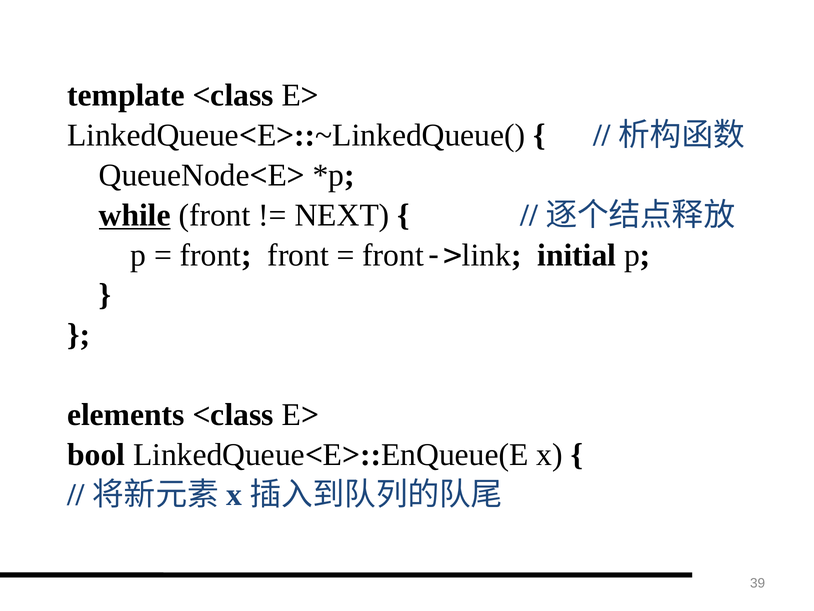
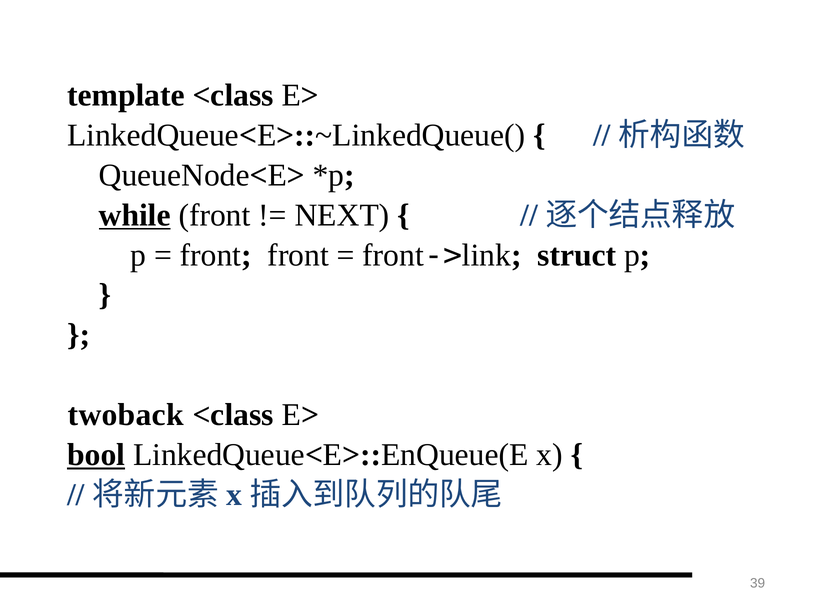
initial: initial -> struct
elements: elements -> twoback
bool underline: none -> present
